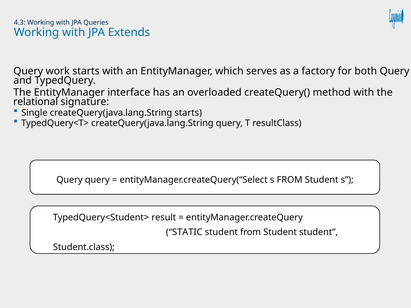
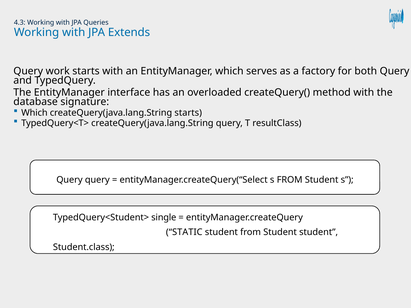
relational: relational -> database
Single at (34, 113): Single -> Which
result: result -> single
